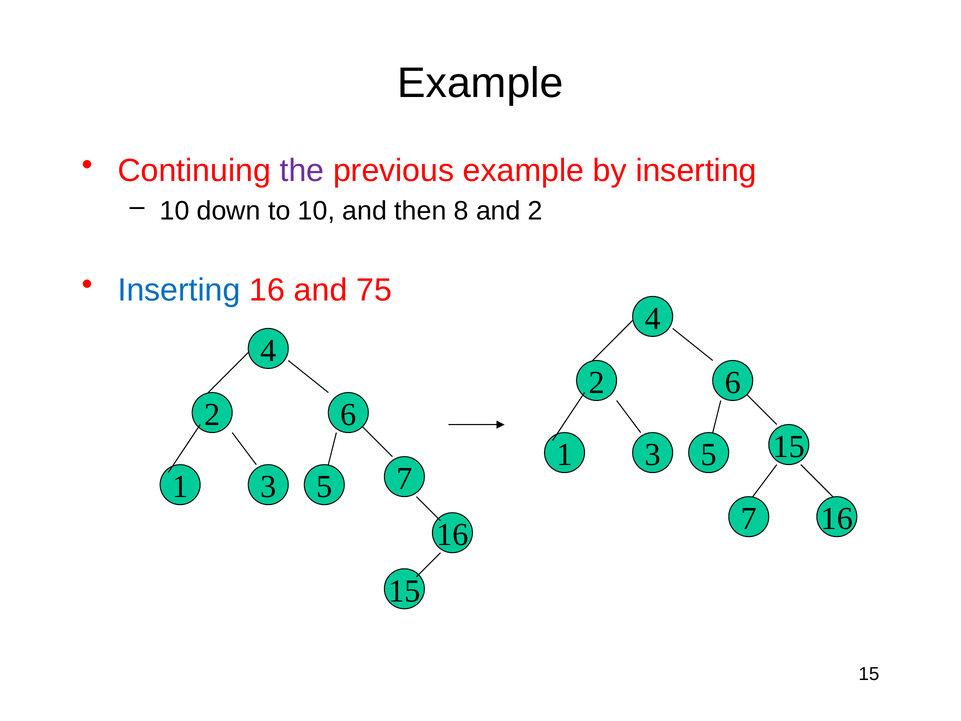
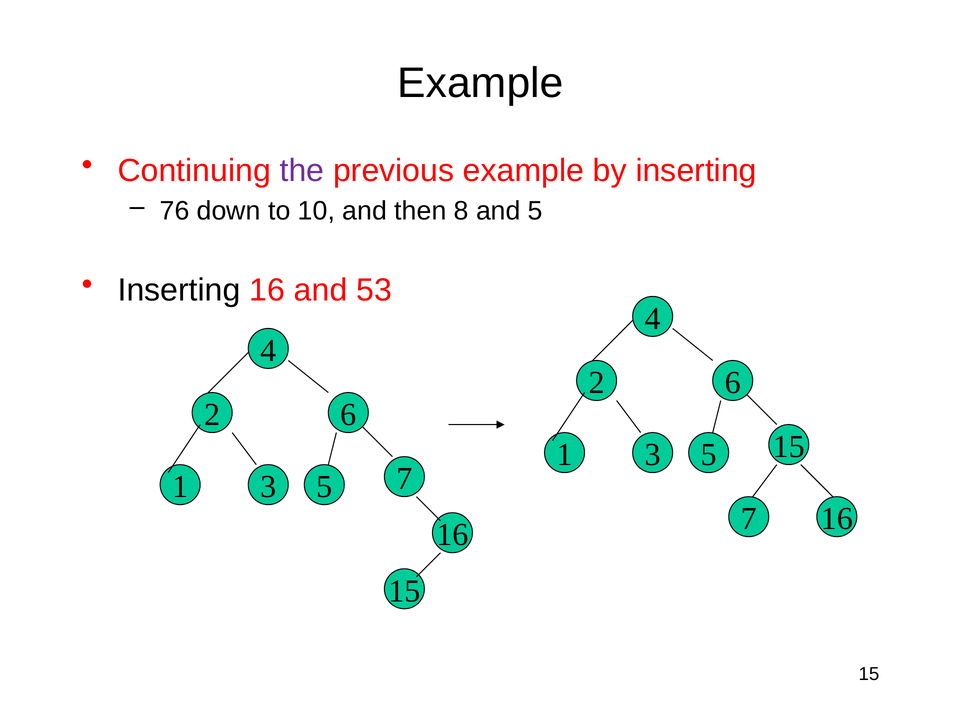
10 at (175, 211): 10 -> 76
and 2: 2 -> 5
Inserting at (179, 290) colour: blue -> black
75: 75 -> 53
